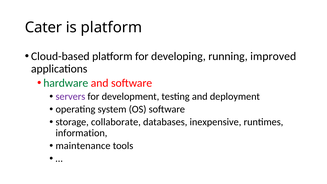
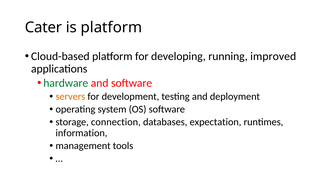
servers colour: purple -> orange
collaborate: collaborate -> connection
inexpensive: inexpensive -> expectation
maintenance: maintenance -> management
